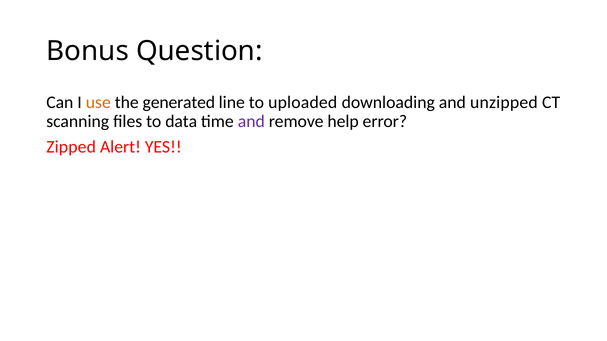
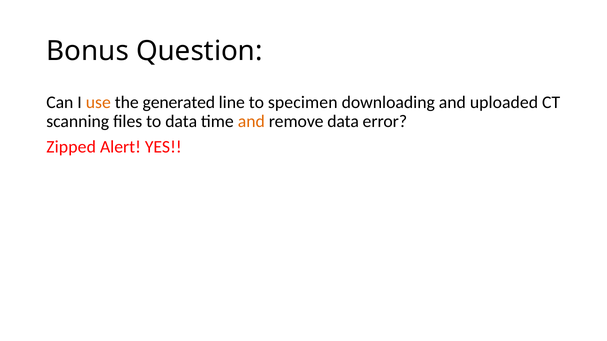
uploaded: uploaded -> specimen
unzipped: unzipped -> uploaded
and at (251, 122) colour: purple -> orange
remove help: help -> data
